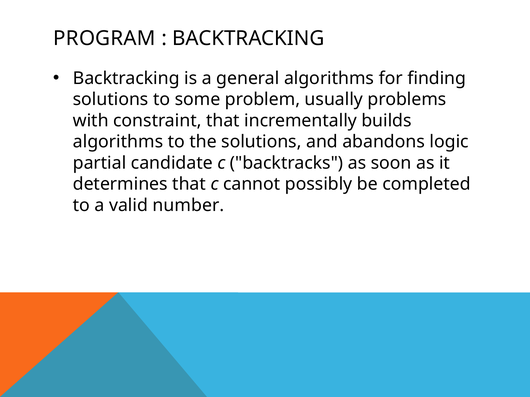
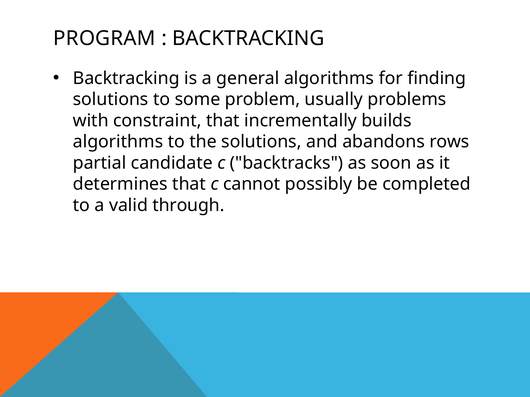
logic: logic -> rows
number: number -> through
